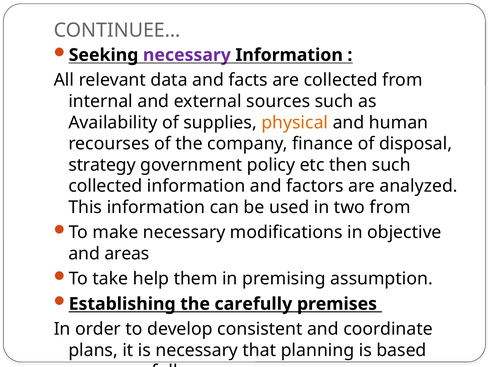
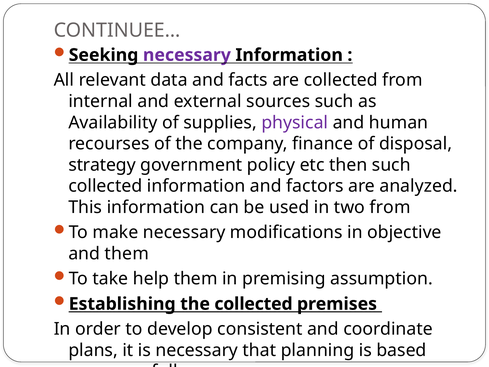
physical colour: orange -> purple
and areas: areas -> them
the carefully: carefully -> collected
